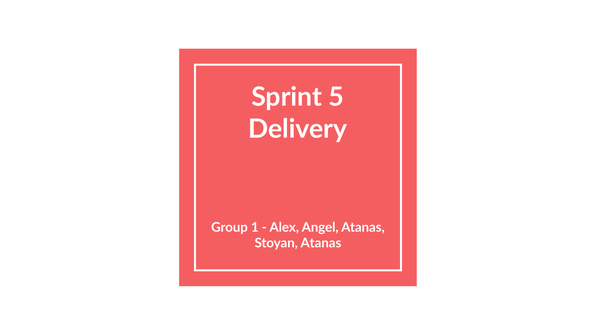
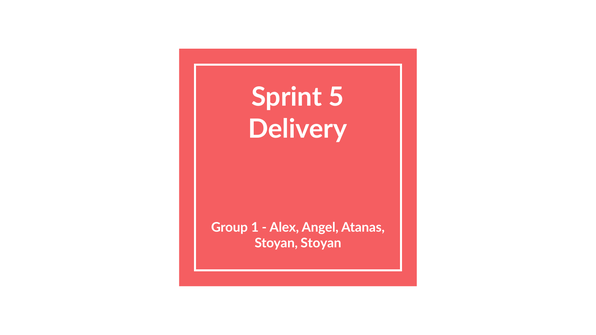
Stoyan Atanas: Atanas -> Stoyan
